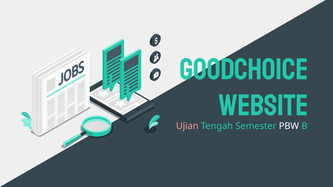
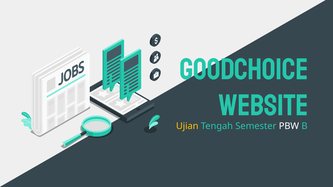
Ujian colour: pink -> yellow
